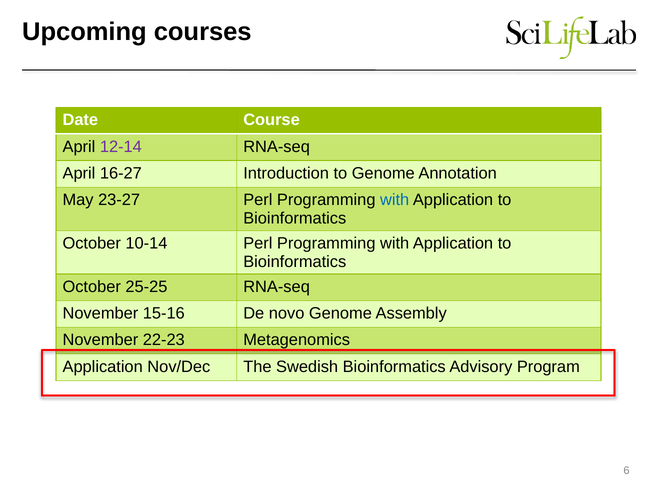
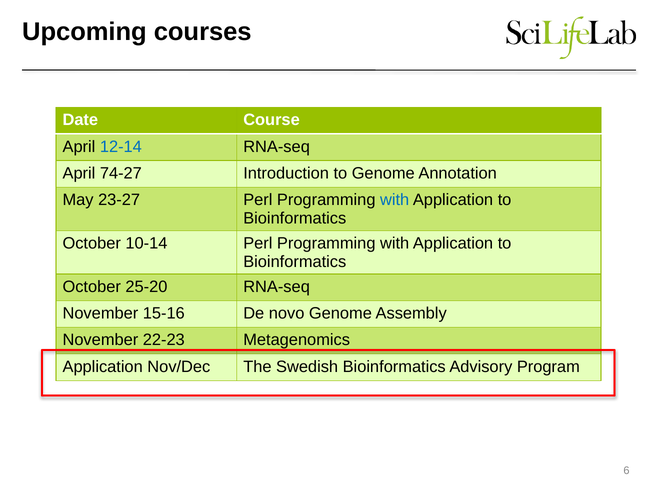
12-14 colour: purple -> blue
16-27: 16-27 -> 74-27
25-25: 25-25 -> 25-20
